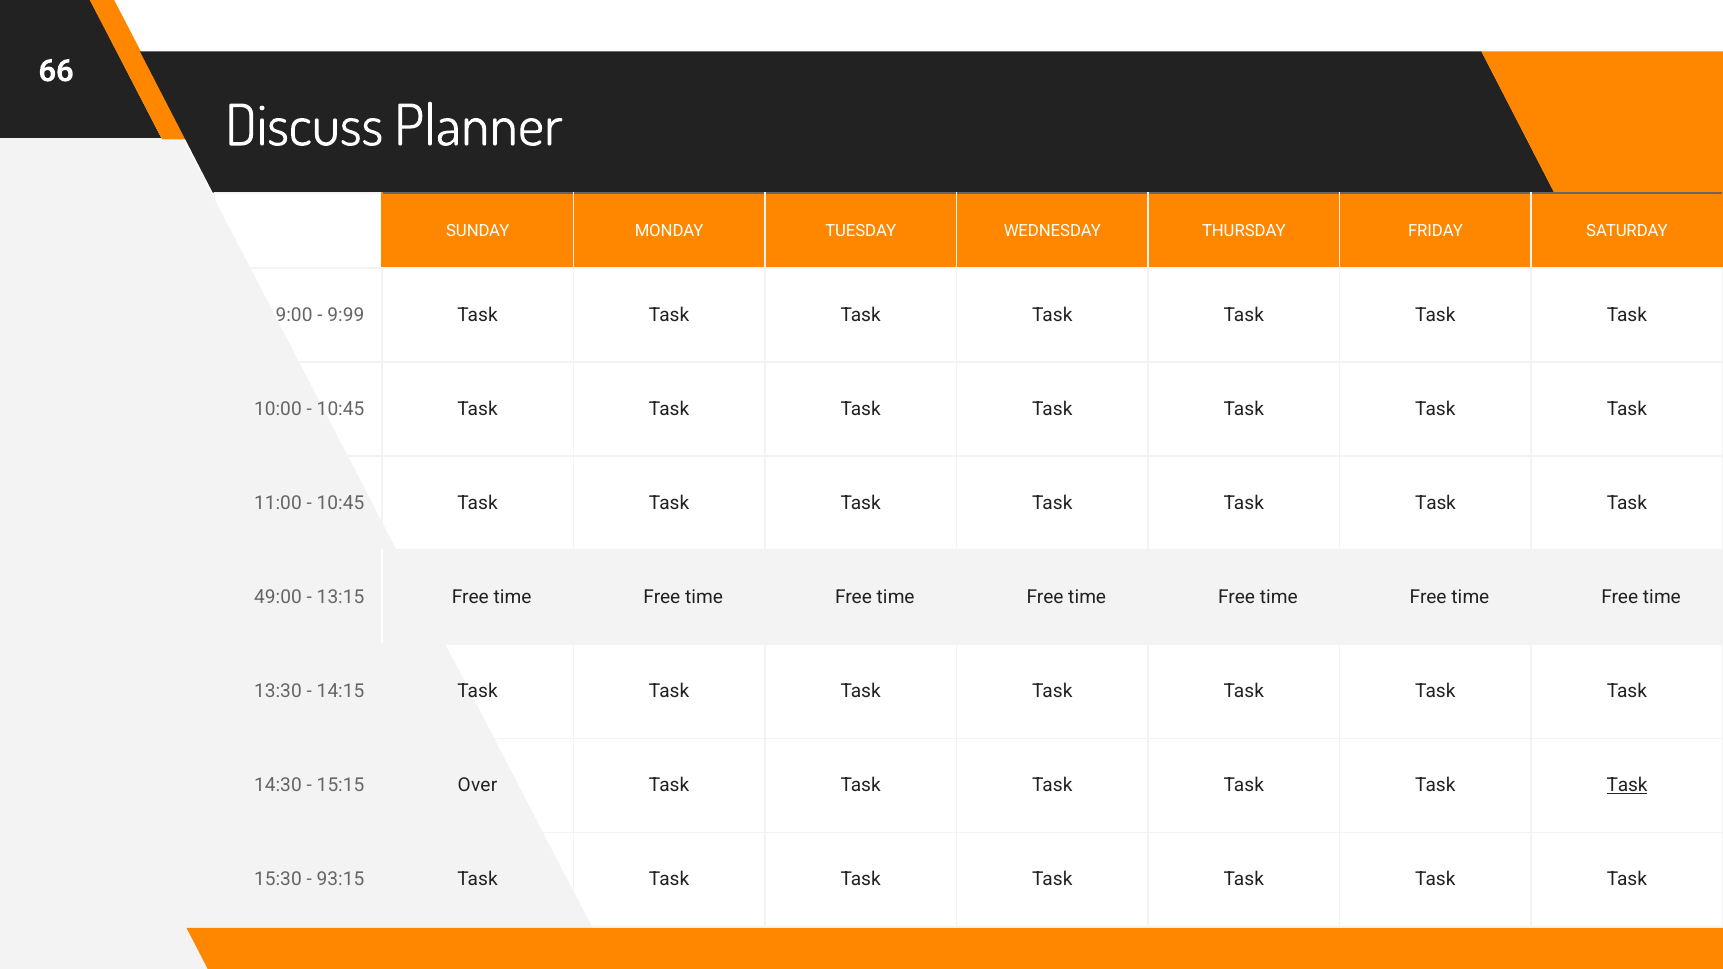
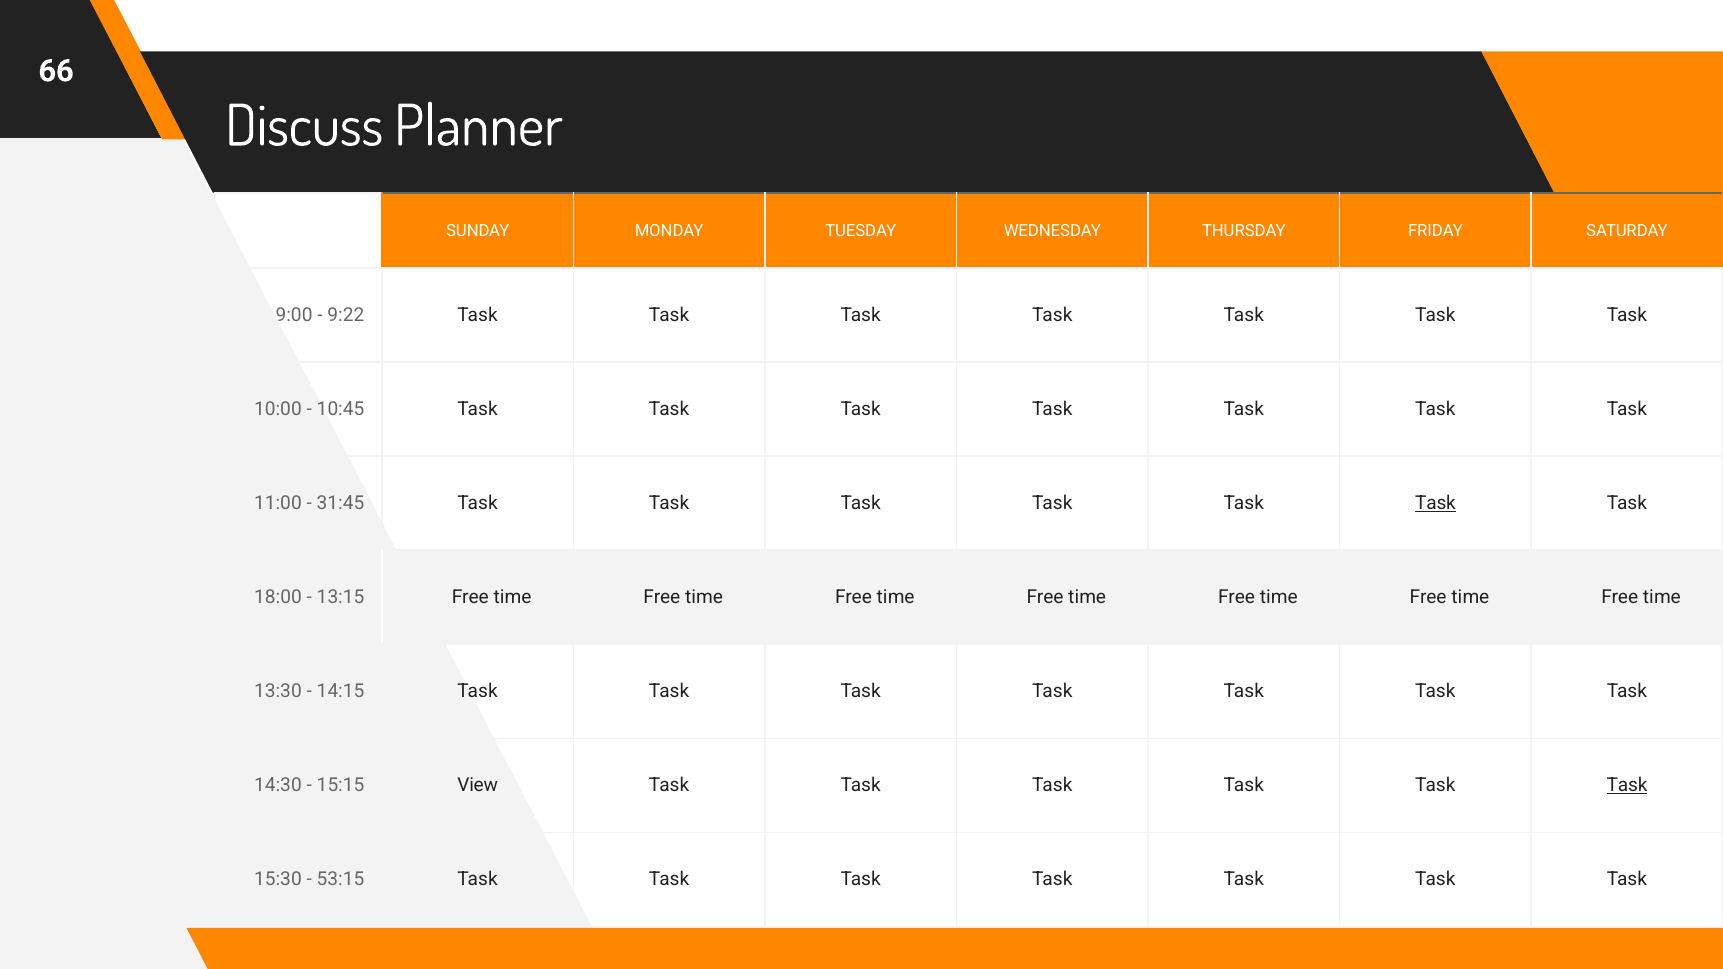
9:99: 9:99 -> 9:22
10:45 at (340, 503): 10:45 -> 31:45
Task at (1436, 503) underline: none -> present
49:00: 49:00 -> 18:00
Over: Over -> View
93:15: 93:15 -> 53:15
